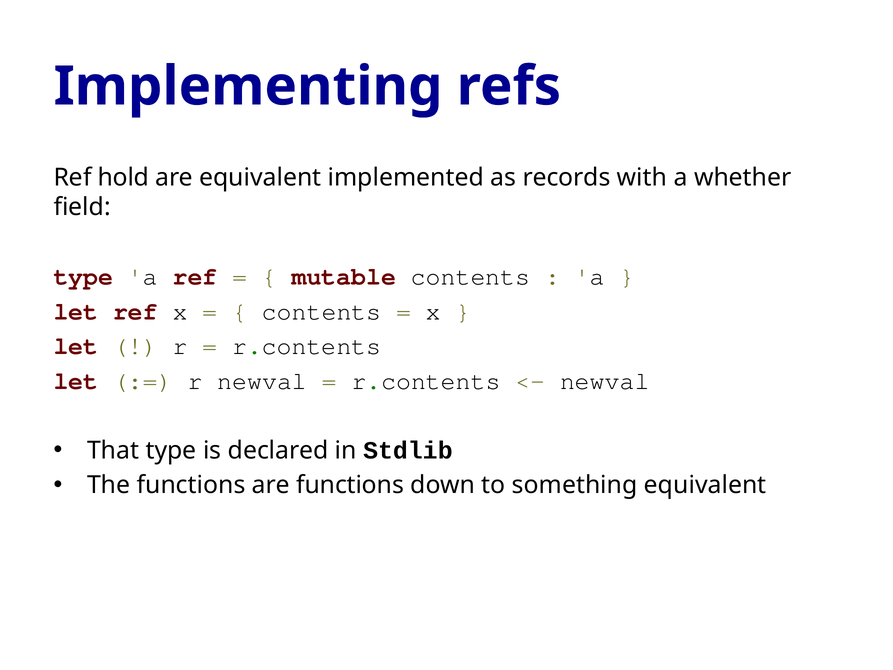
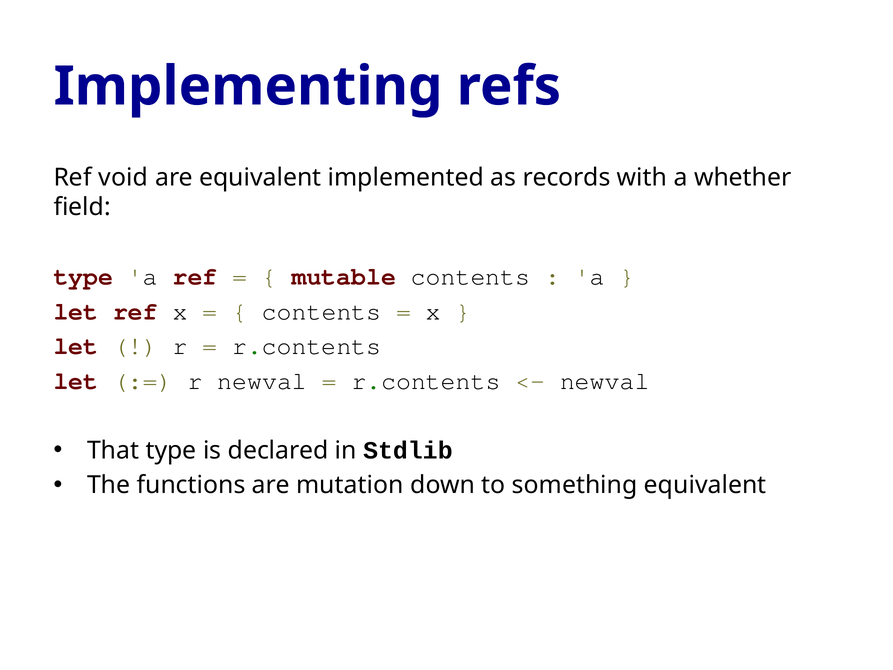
hold: hold -> void
are functions: functions -> mutation
